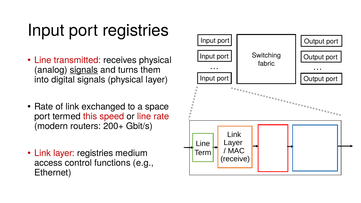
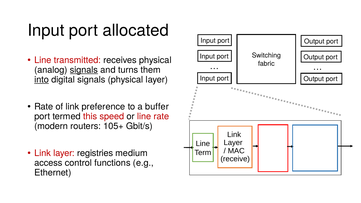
port registries: registries -> allocated
into underline: none -> present
exchanged: exchanged -> preference
space: space -> buffer
200+: 200+ -> 105+
